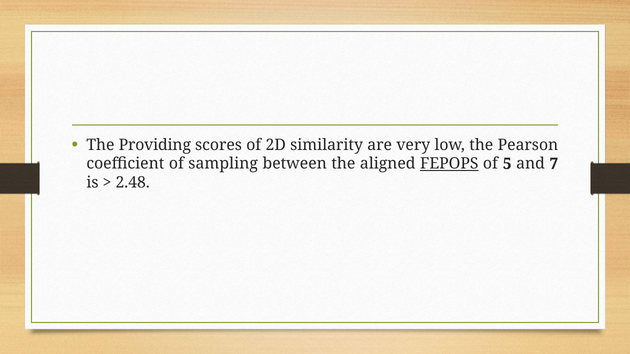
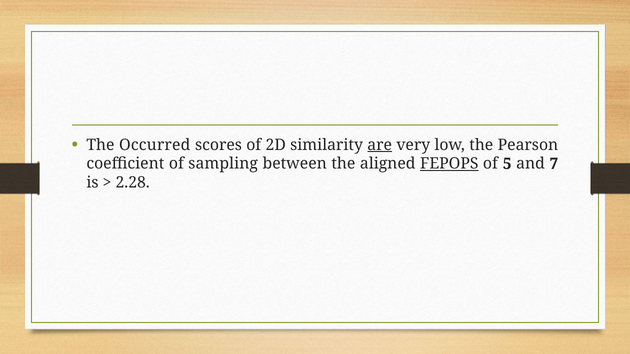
Providing: Providing -> Occurred
are underline: none -> present
2.48: 2.48 -> 2.28
